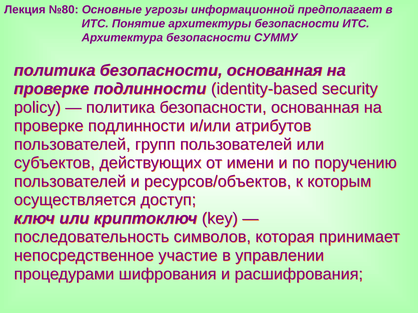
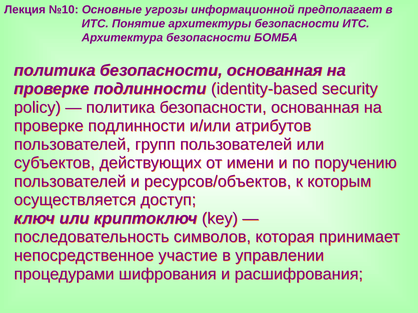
№80: №80 -> №10
СУММУ: СУММУ -> БОМБА
